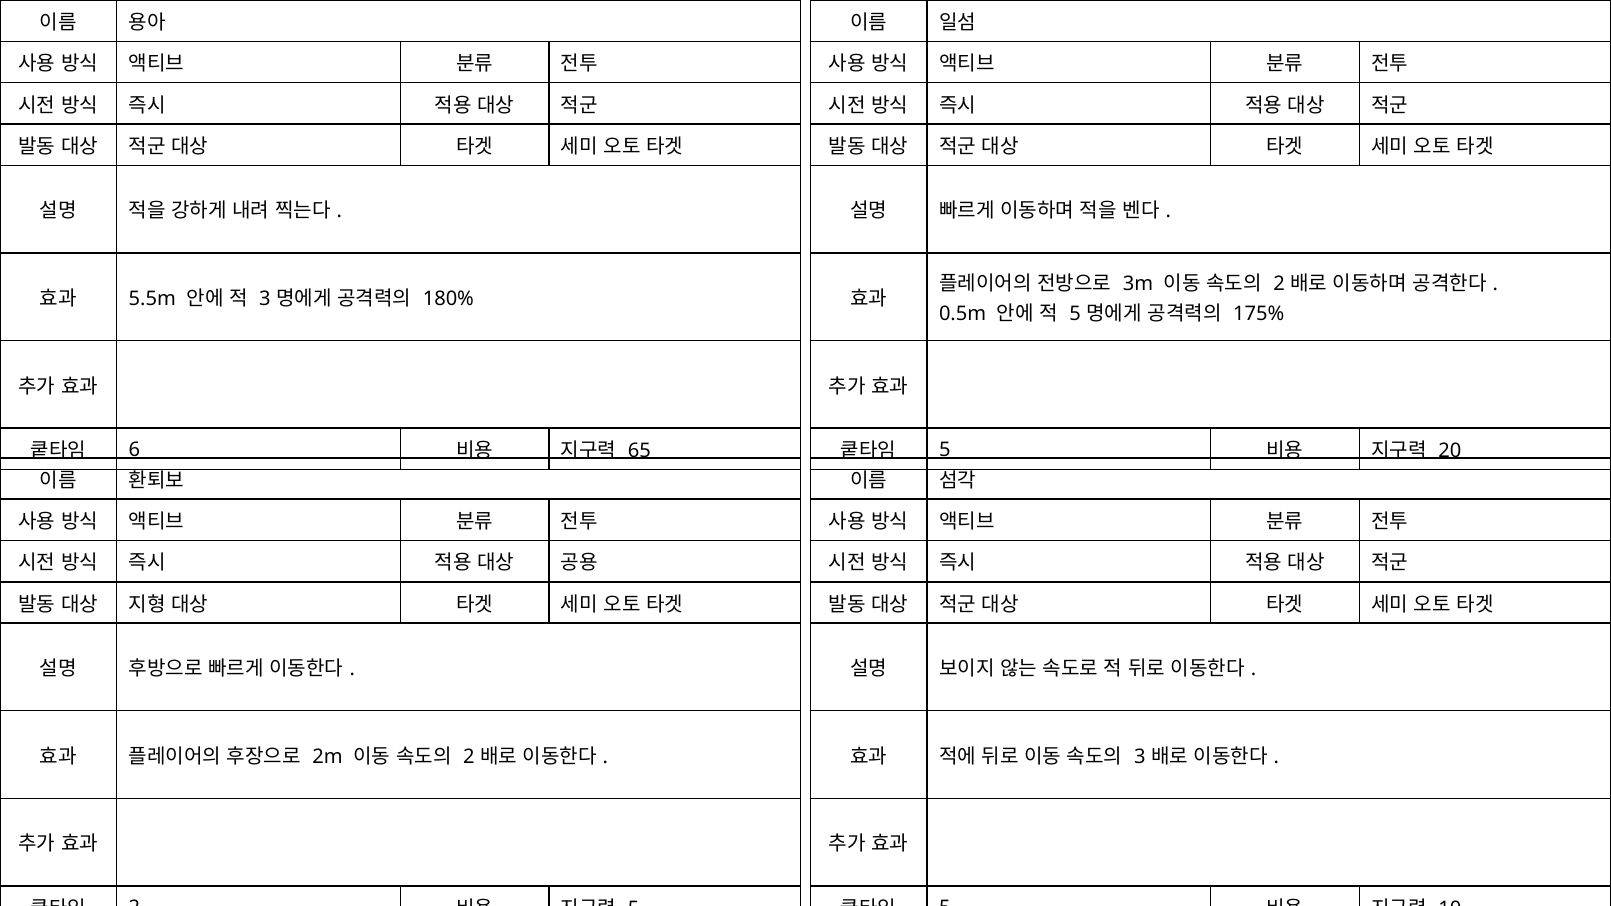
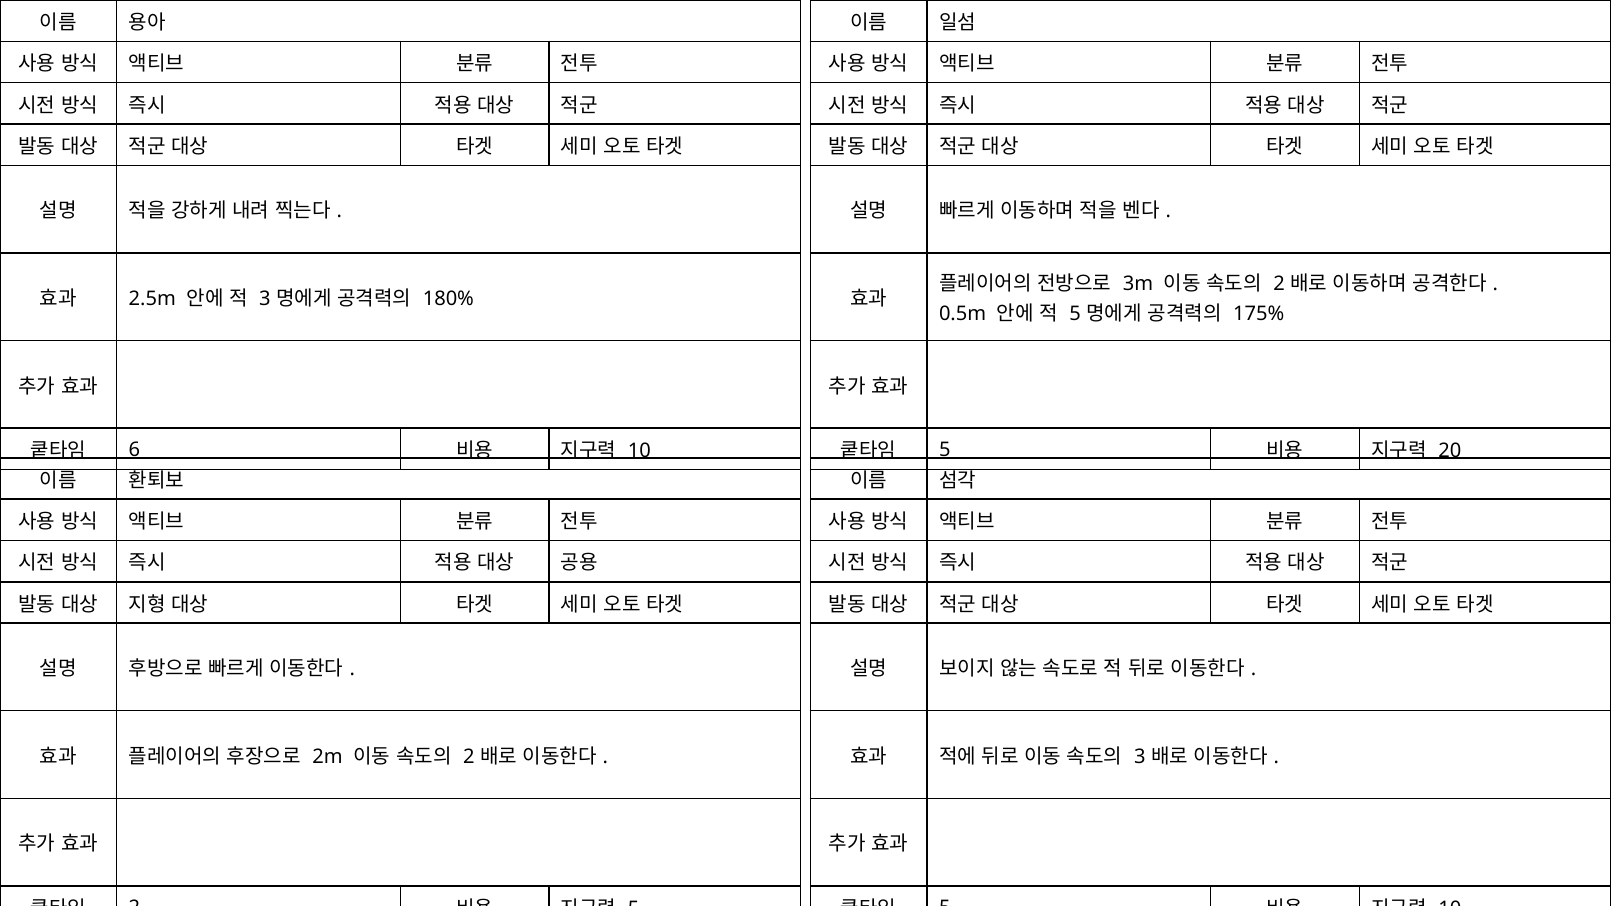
5.5m: 5.5m -> 2.5m
65 at (639, 451): 65 -> 10
